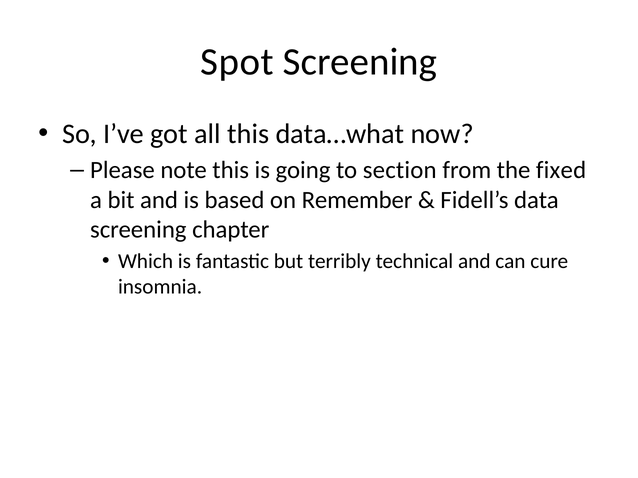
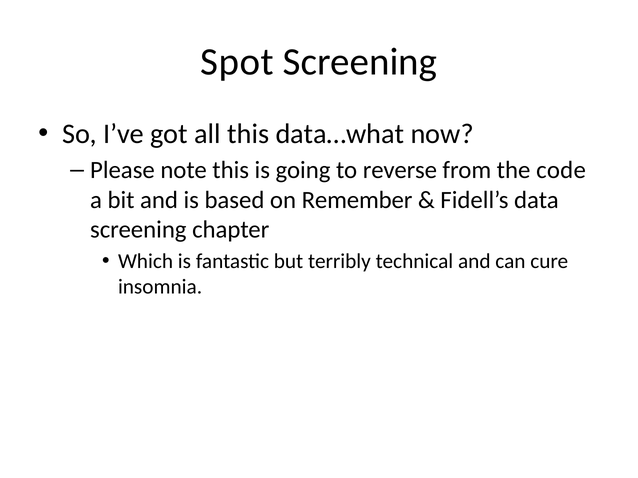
section: section -> reverse
fixed: fixed -> code
